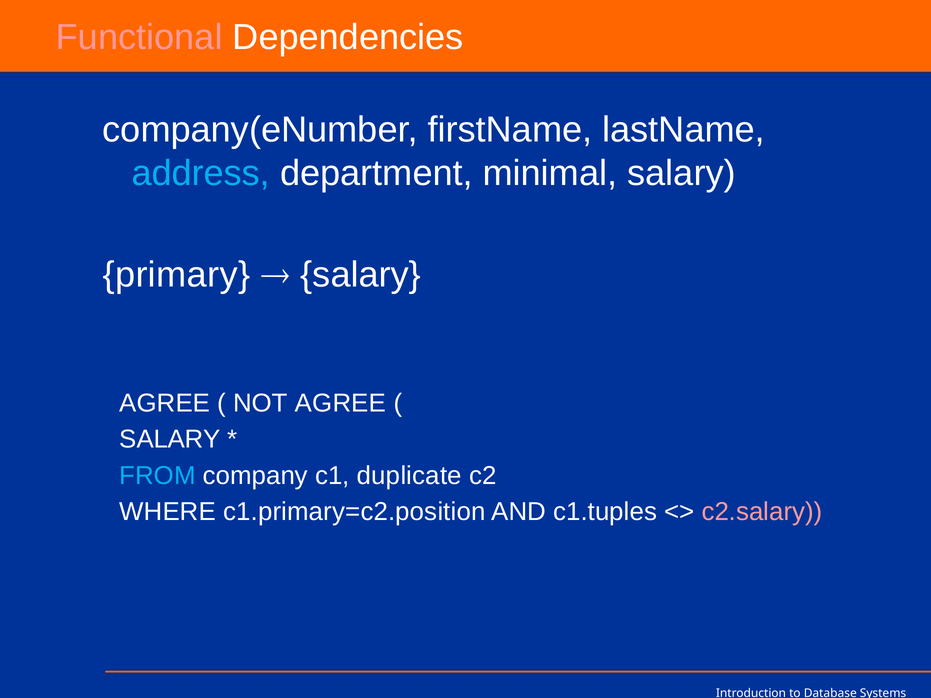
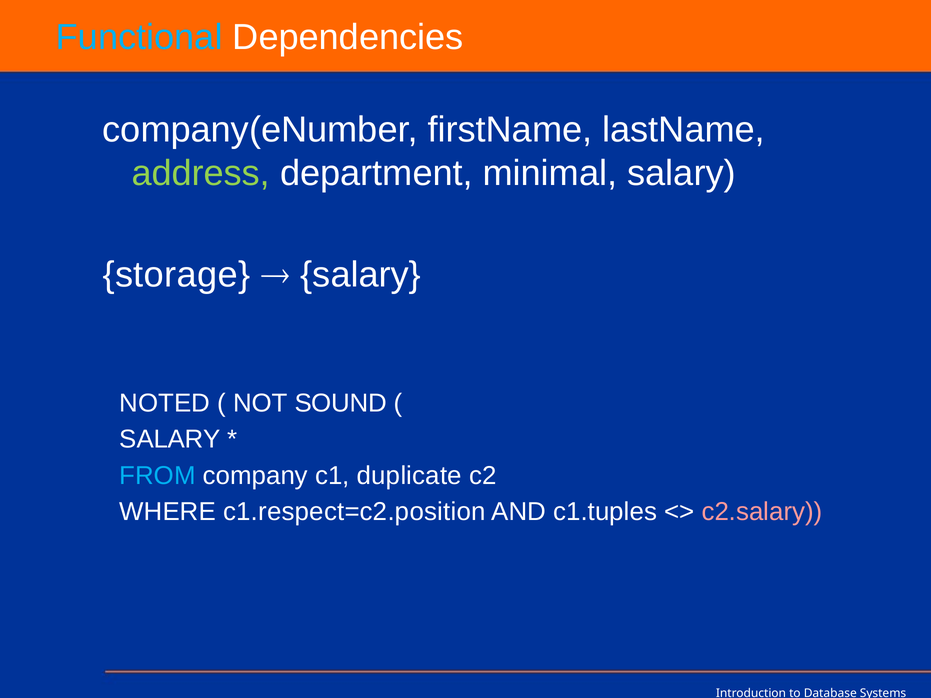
Functional colour: pink -> light blue
address colour: light blue -> light green
primary: primary -> storage
AGREE at (165, 403): AGREE -> NOTED
NOT AGREE: AGREE -> SOUND
c1.primary=c2.position: c1.primary=c2.position -> c1.respect=c2.position
